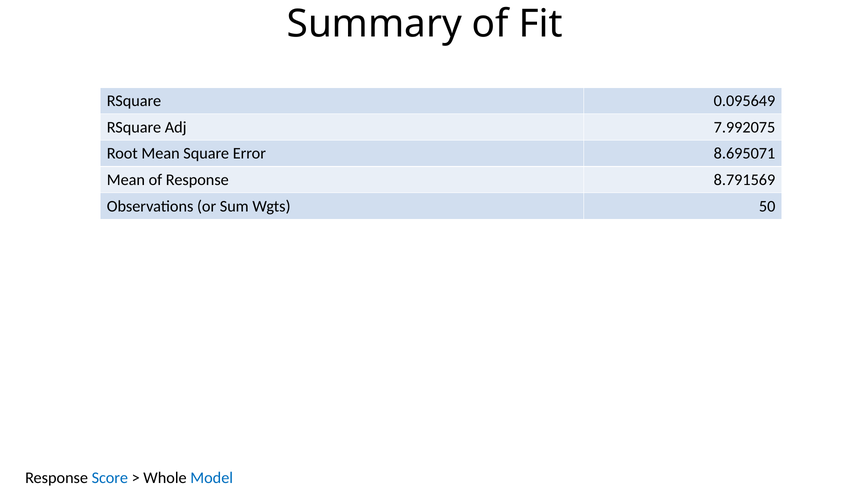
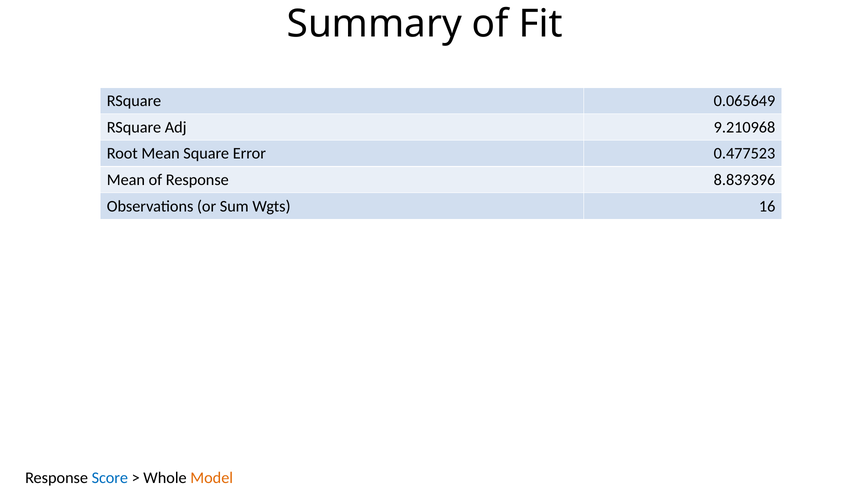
0.095649: 0.095649 -> 0.065649
7.992075: 7.992075 -> 9.210968
8.695071: 8.695071 -> 0.477523
8.791569: 8.791569 -> 8.839396
50: 50 -> 16
Model colour: blue -> orange
